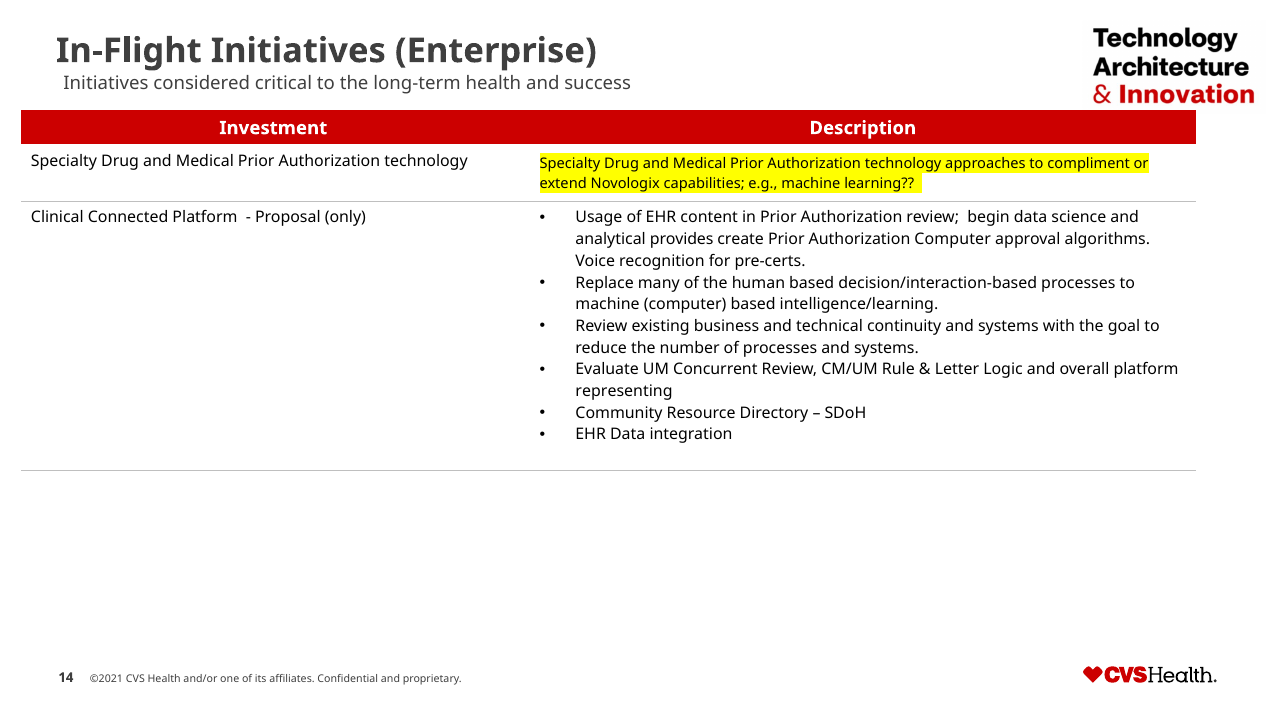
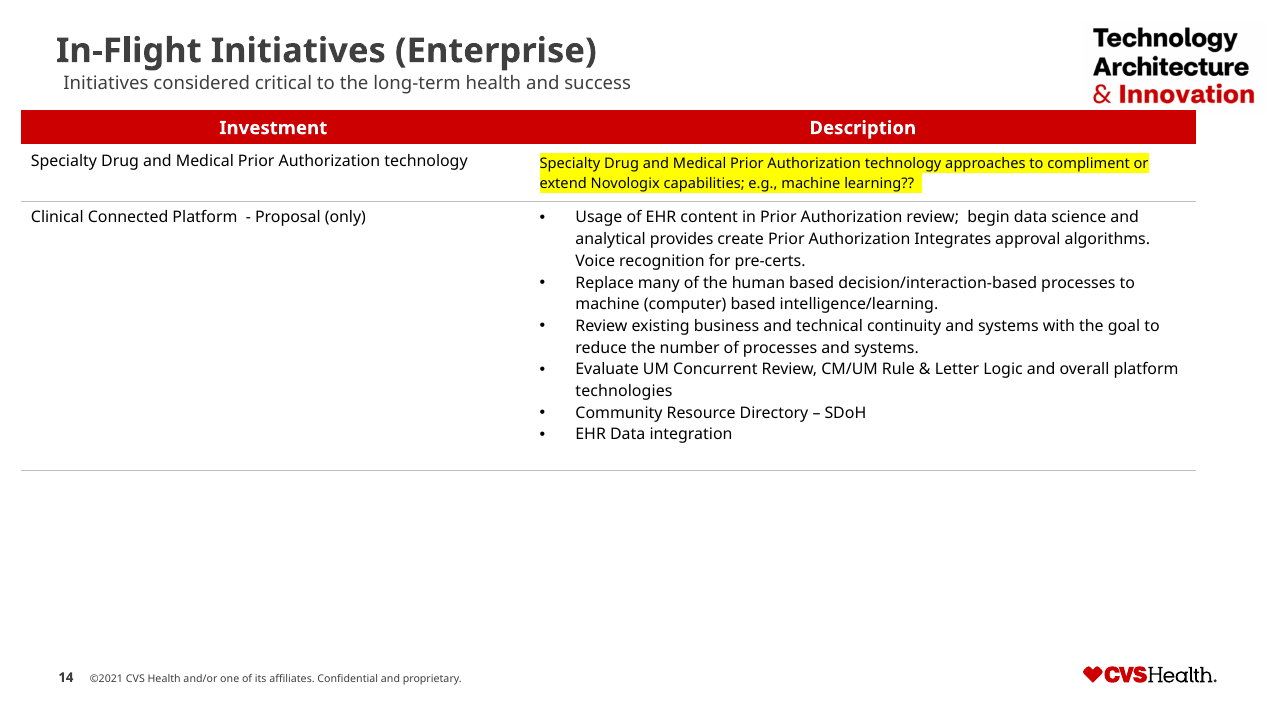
Authorization Computer: Computer -> Integrates
representing: representing -> technologies
